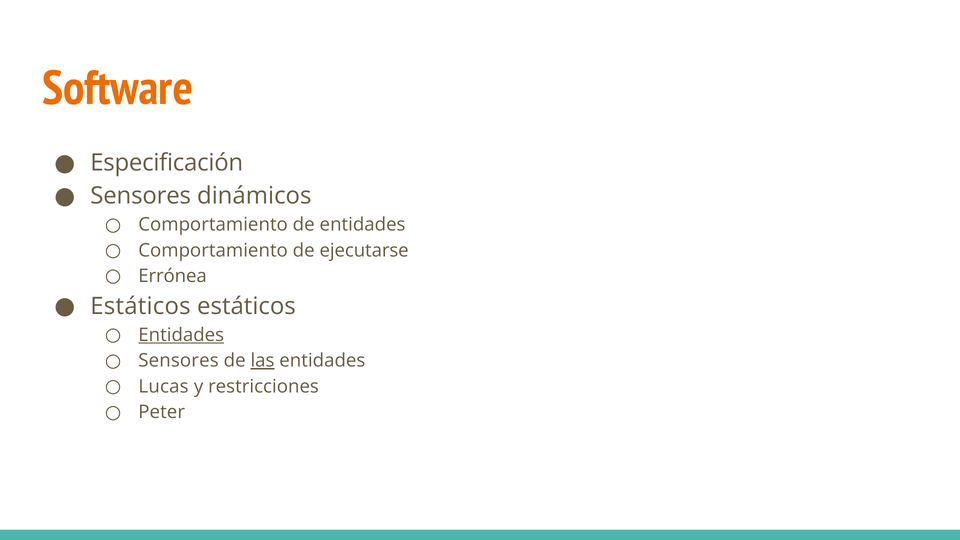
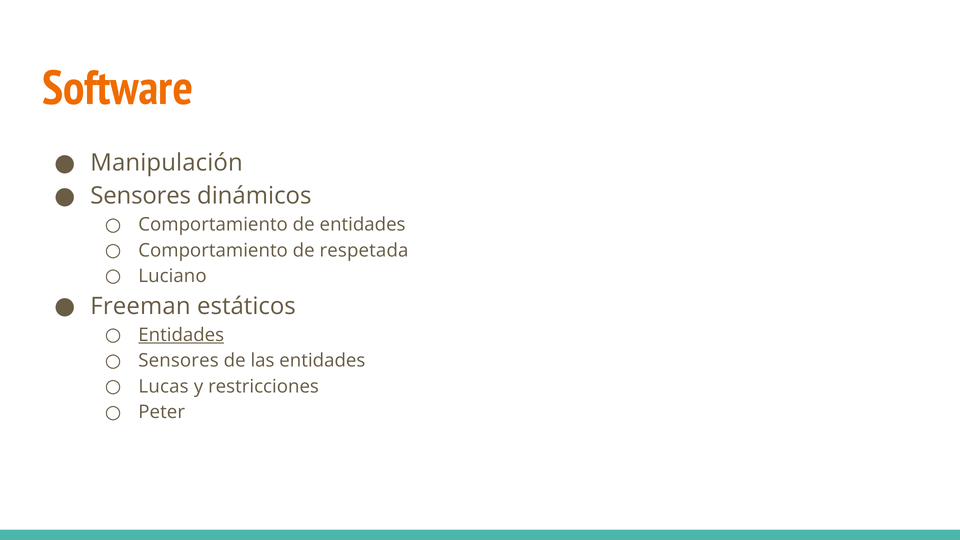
Especificación: Especificación -> Manipulación
ejecutarse: ejecutarse -> respetada
Errónea: Errónea -> Luciano
Estáticos at (140, 306): Estáticos -> Freeman
las underline: present -> none
